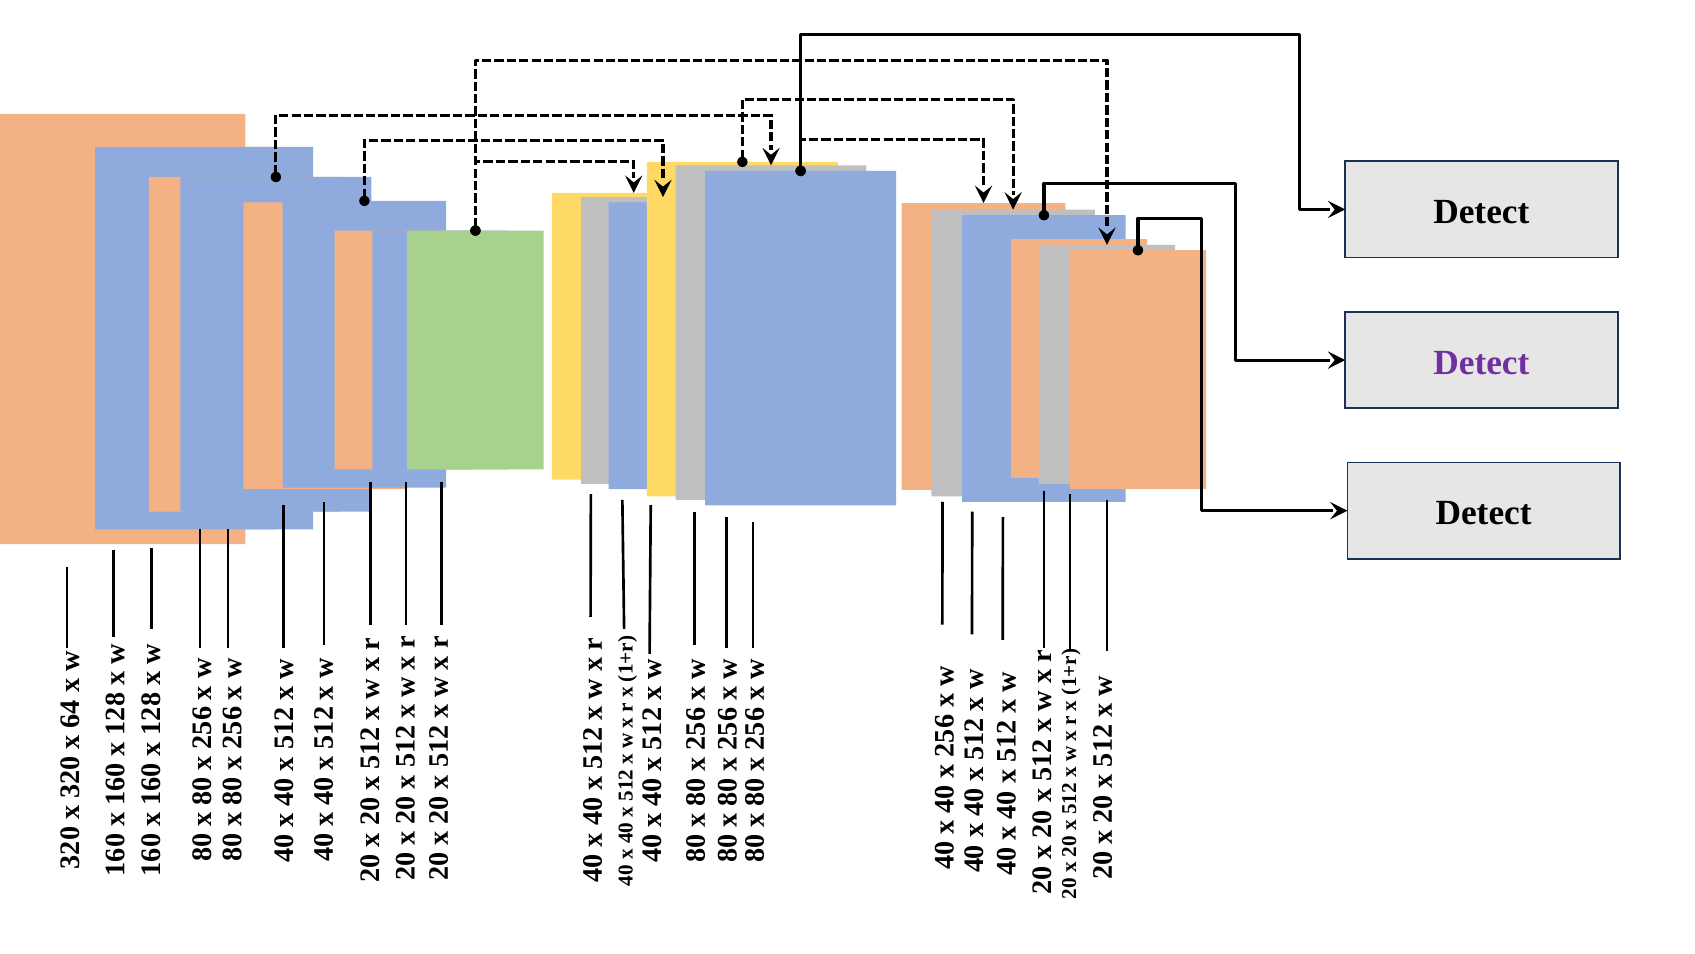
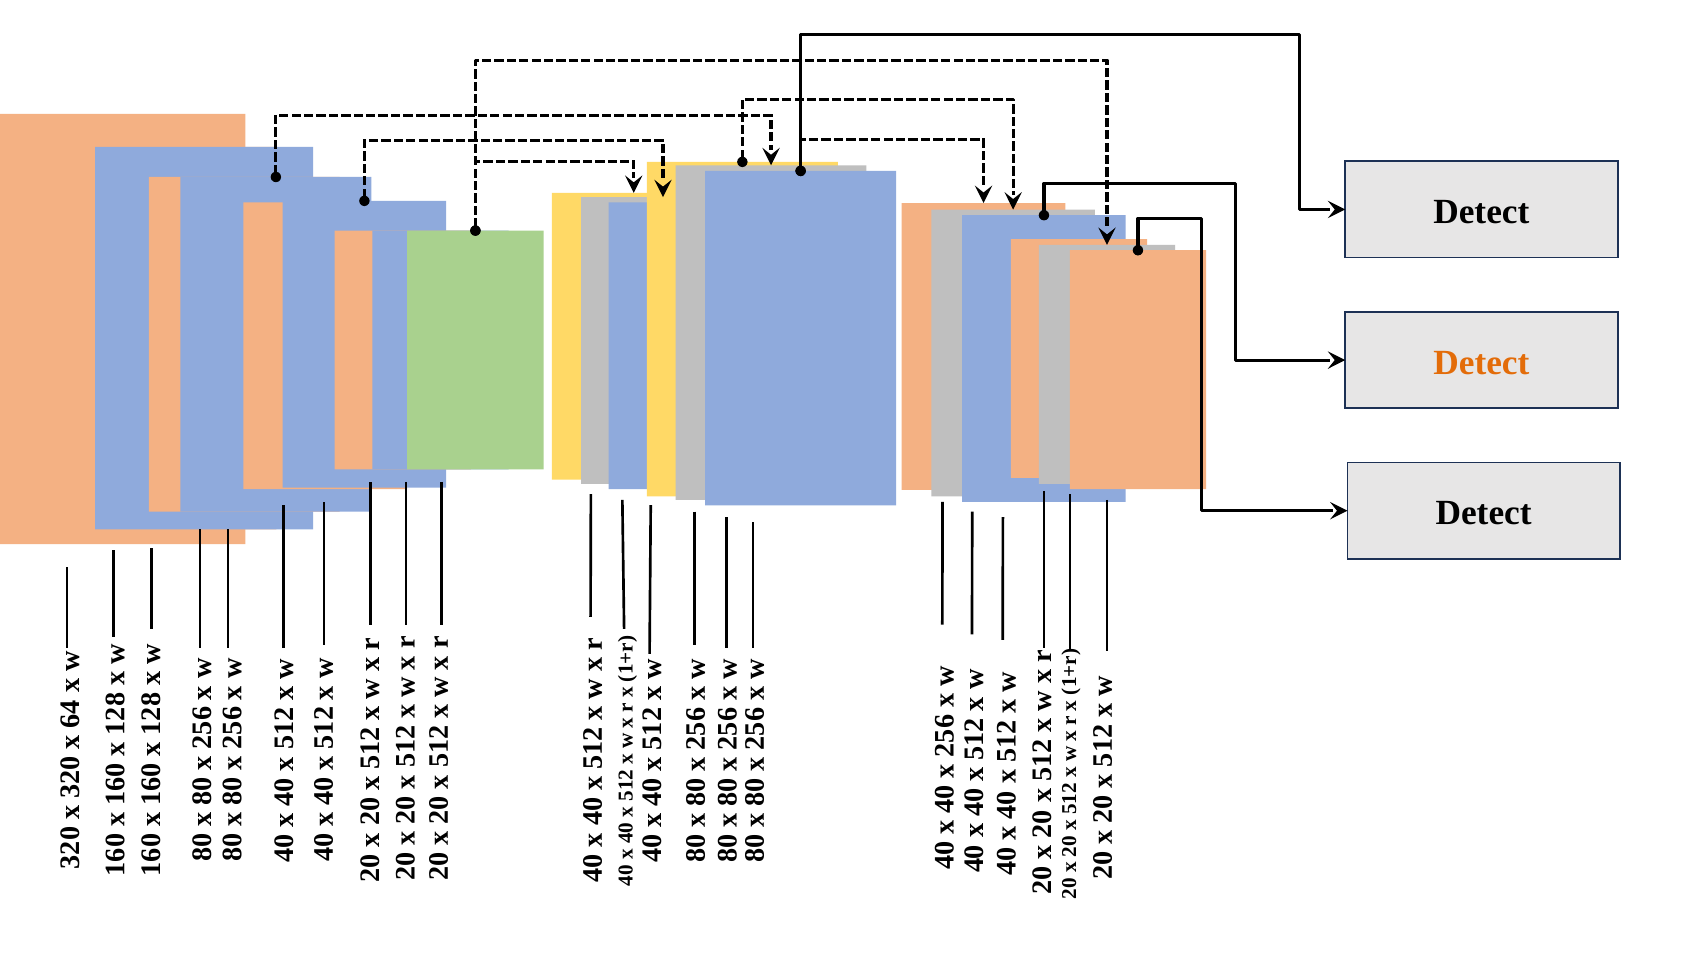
Detect at (1481, 362) colour: purple -> orange
